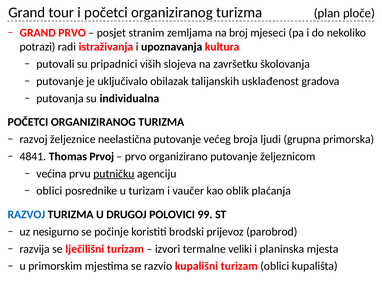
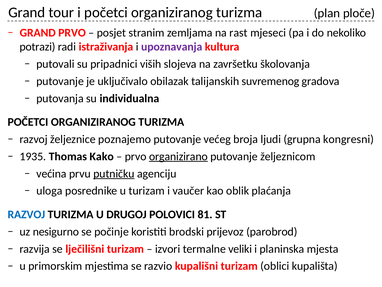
broj: broj -> rast
upoznavanja colour: black -> purple
usklađenost: usklađenost -> suvremenog
neelastična: neelastična -> poznajemo
primorska: primorska -> kongresni
4841: 4841 -> 1935
Prvoj: Prvoj -> Kako
organizirano underline: none -> present
oblici at (49, 191): oblici -> uloga
99: 99 -> 81
